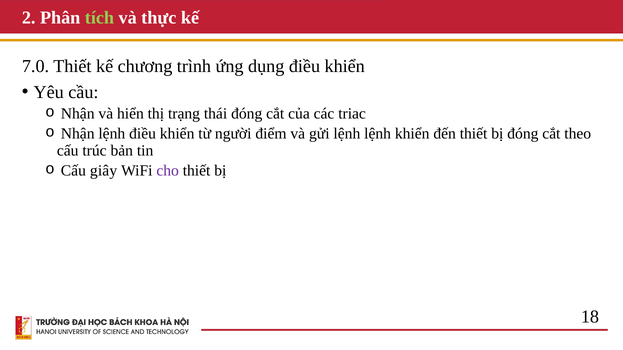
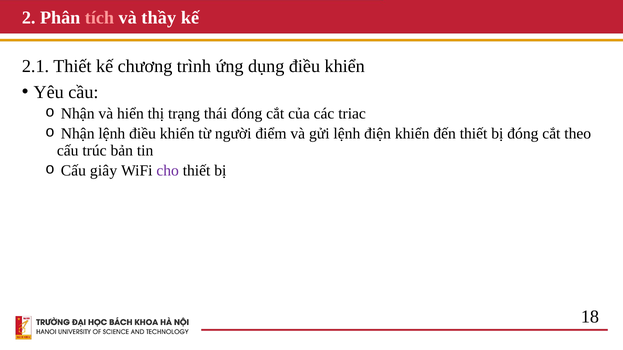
tích colour: light green -> pink
thực: thực -> thầy
7.0: 7.0 -> 2.1
lệnh lệnh: lệnh -> điện
